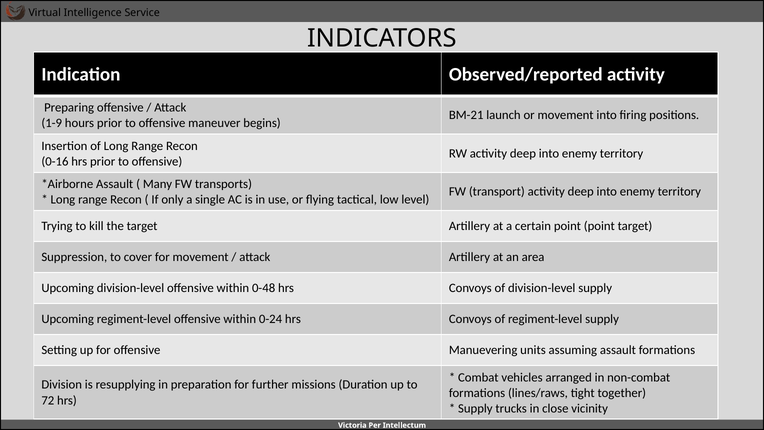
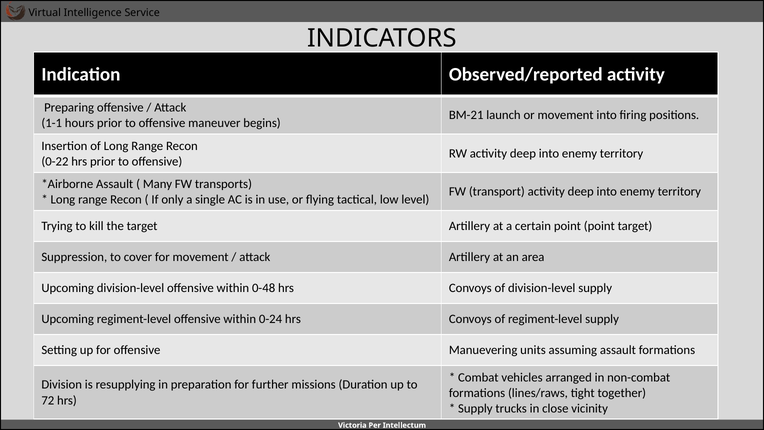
1-9: 1-9 -> 1-1
0-16: 0-16 -> 0-22
